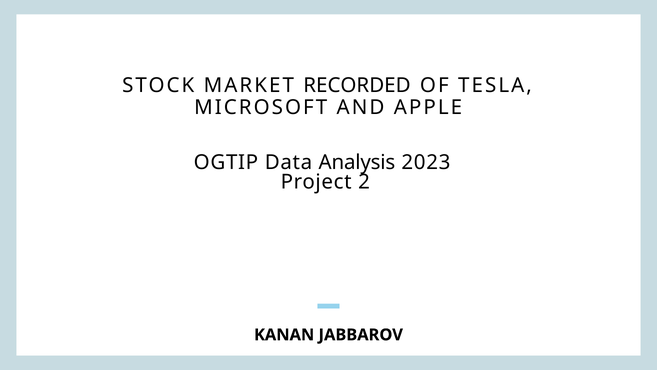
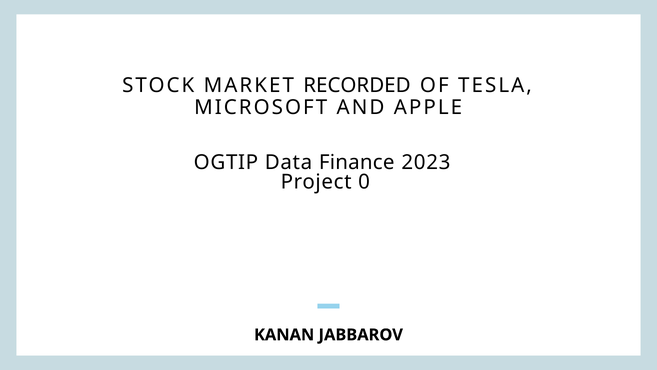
Analysis: Analysis -> Finance
2: 2 -> 0
